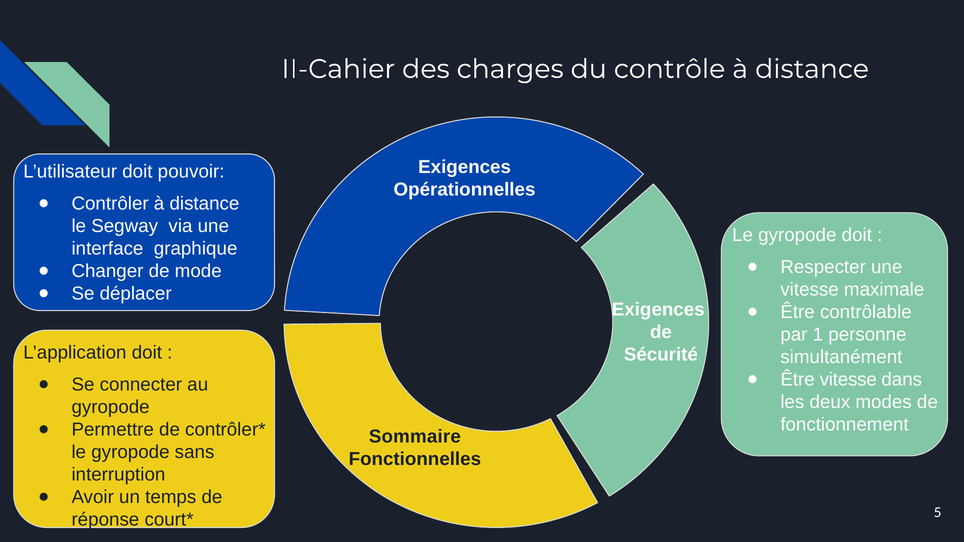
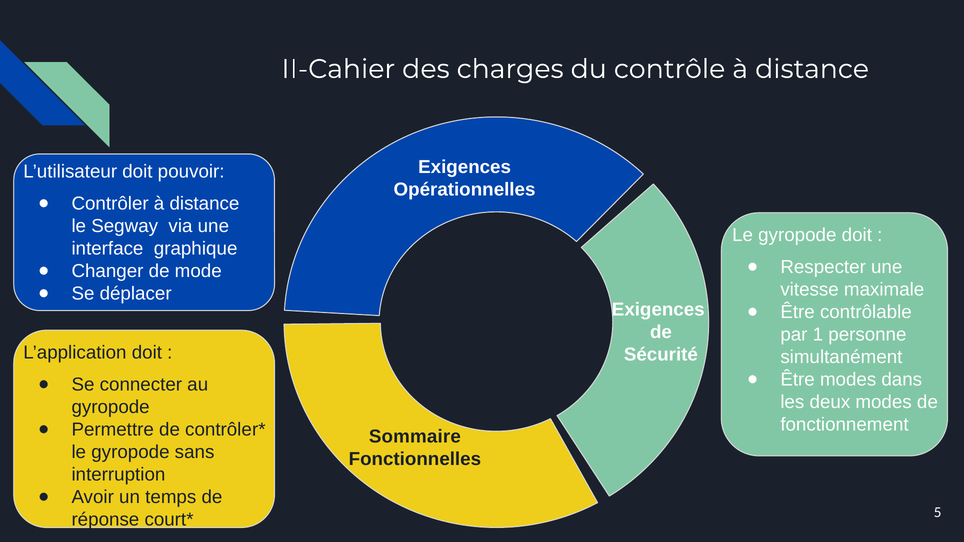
Être vitesse: vitesse -> modes
